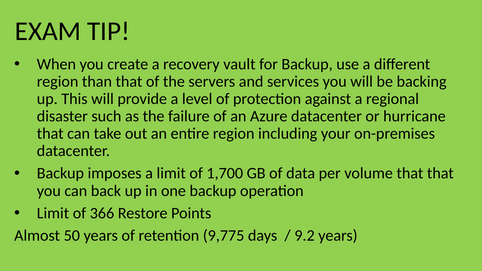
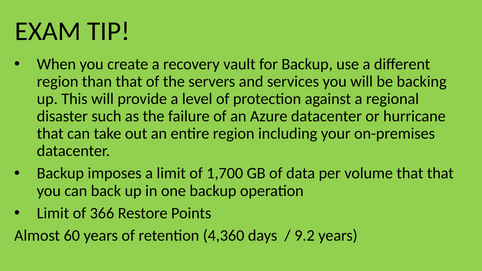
50: 50 -> 60
9,775: 9,775 -> 4,360
